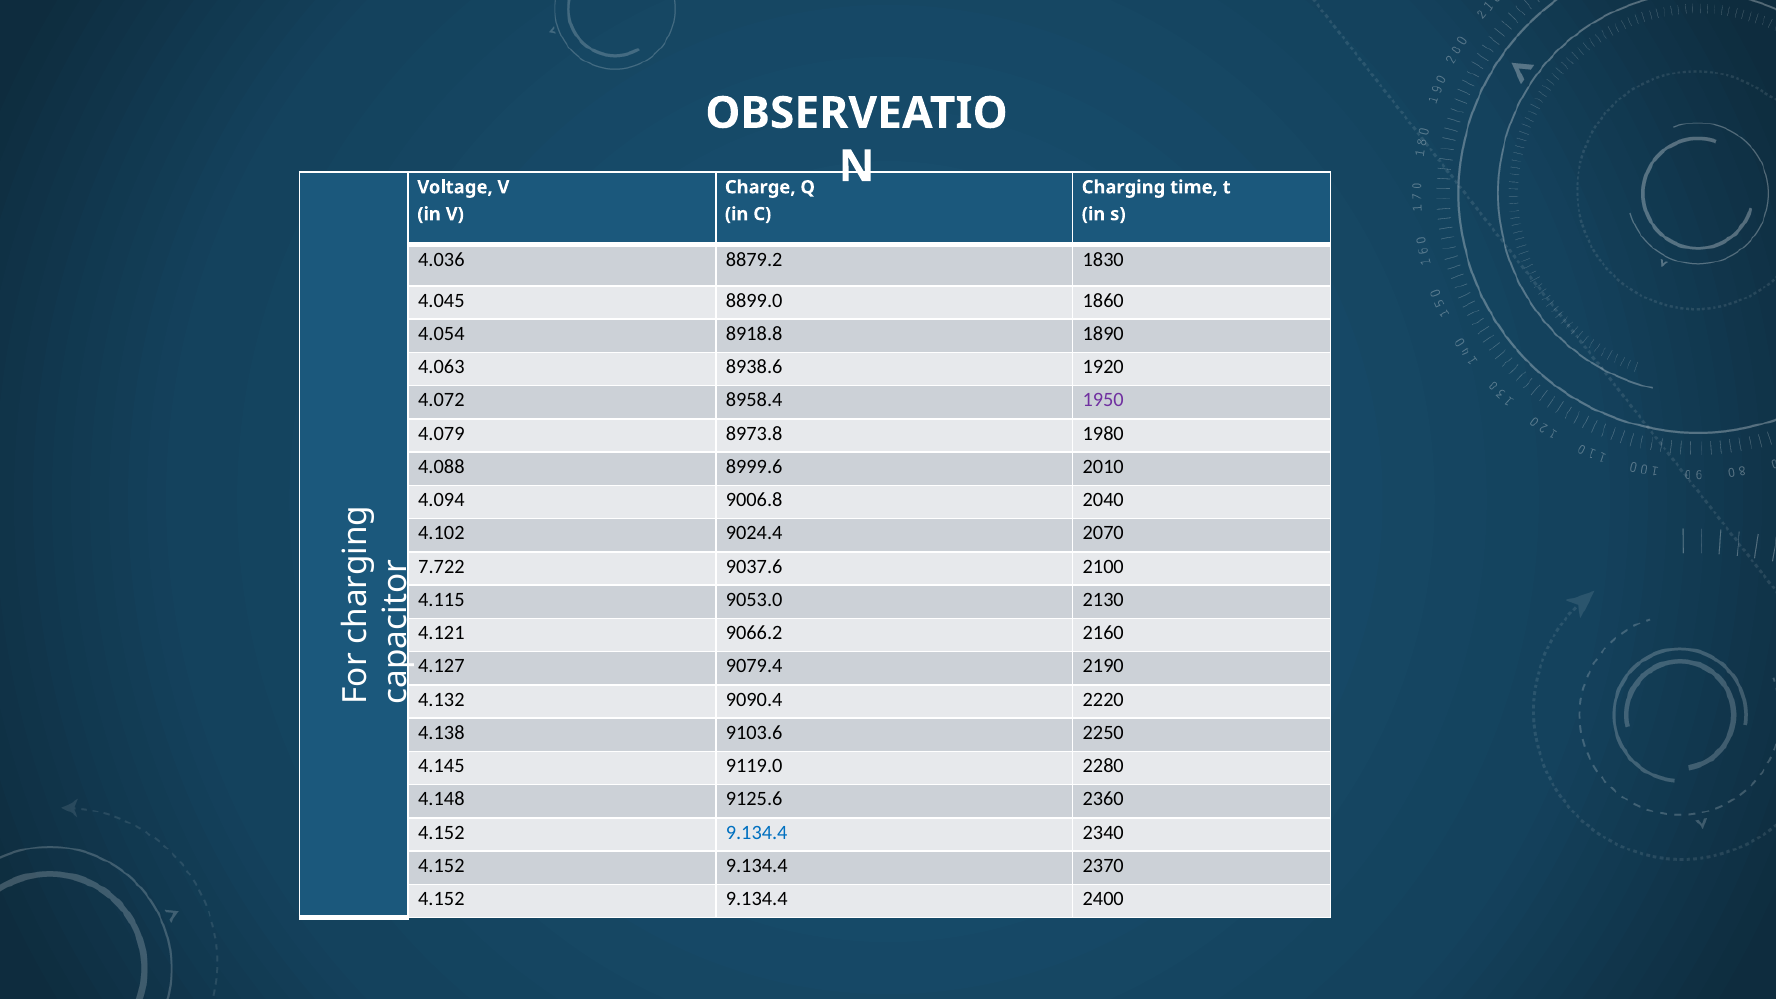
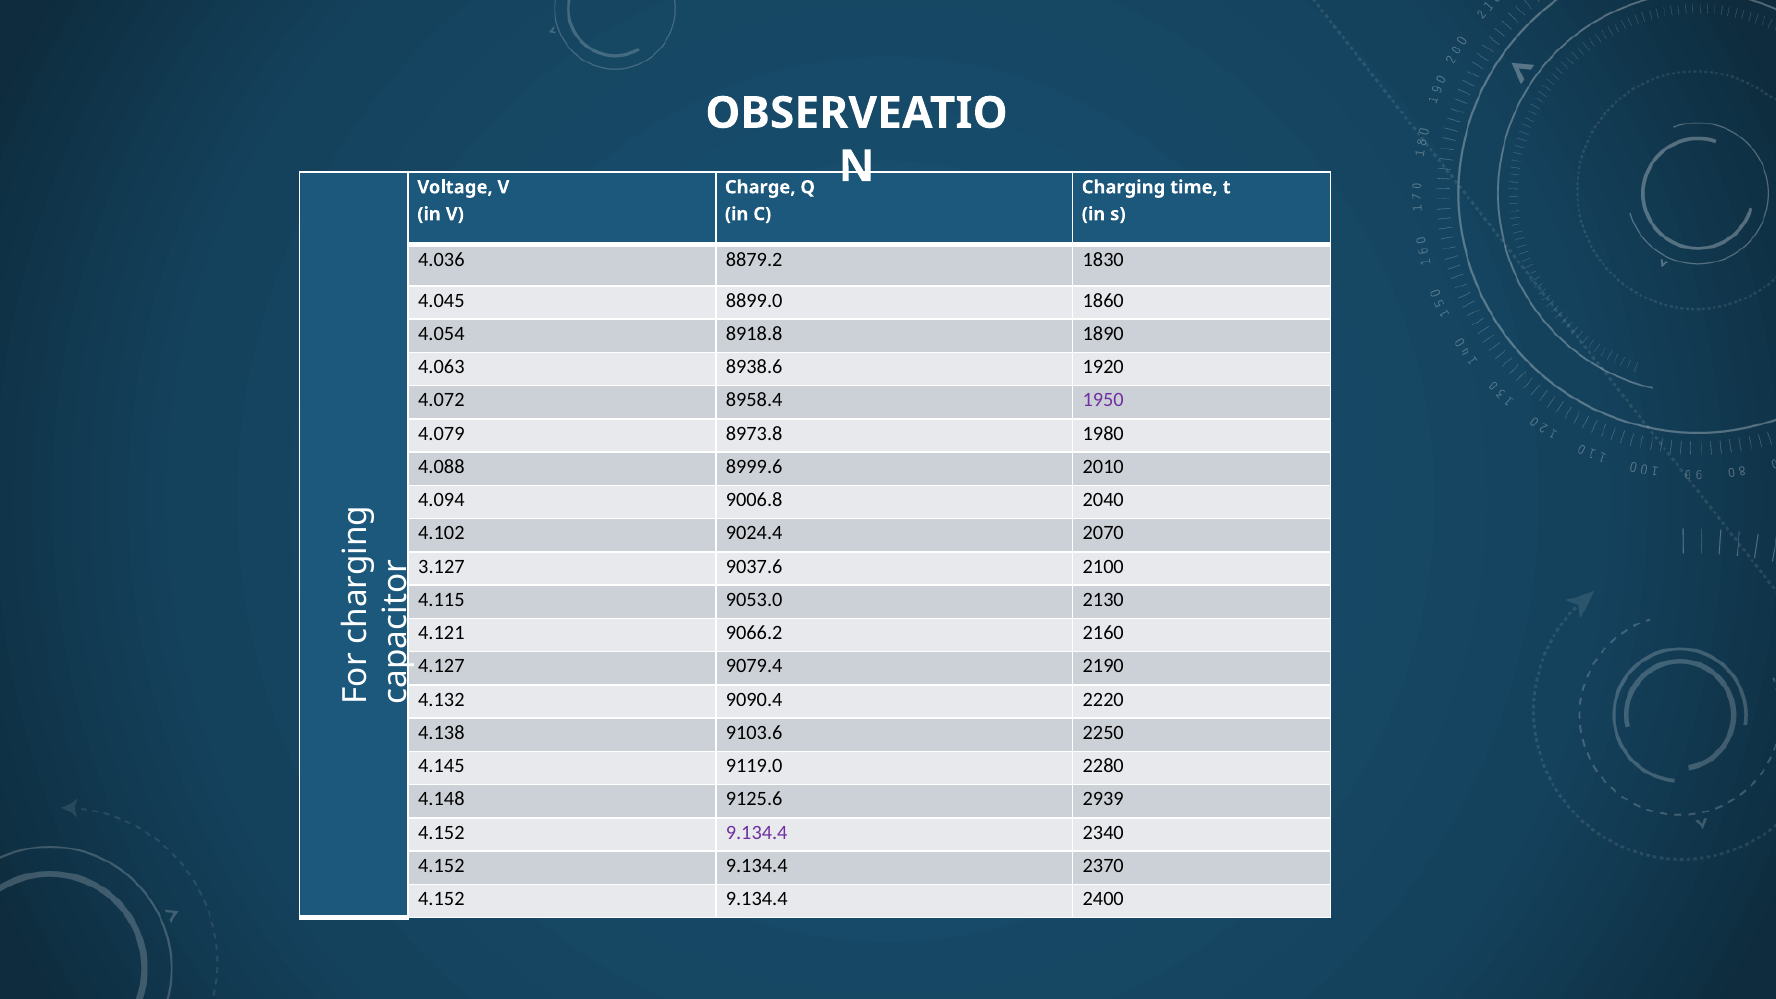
7.722: 7.722 -> 3.127
2360: 2360 -> 2939
9.134.4 at (757, 832) colour: blue -> purple
